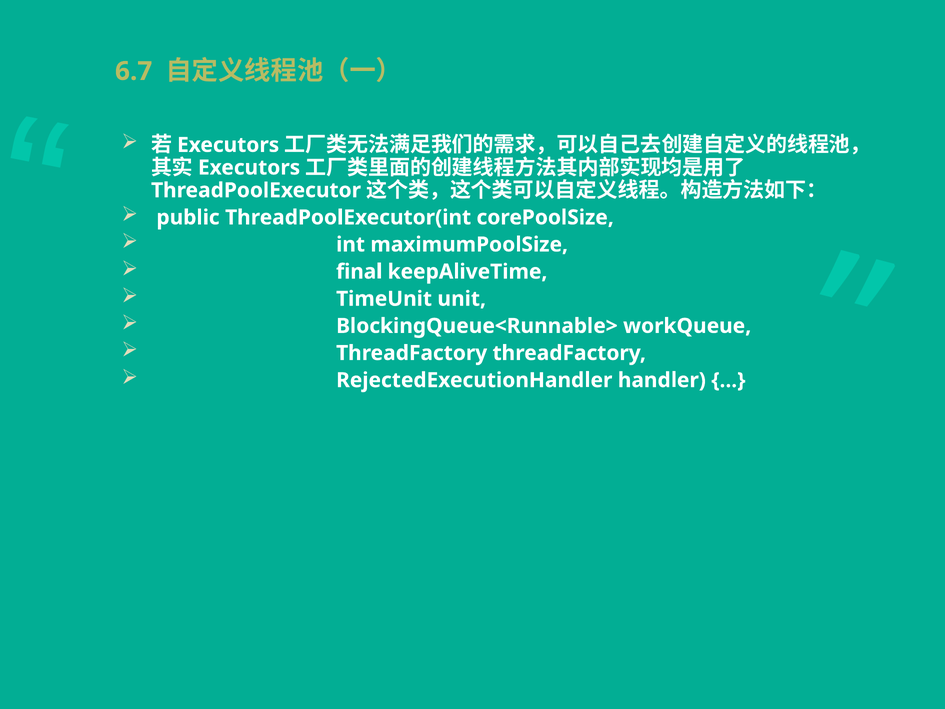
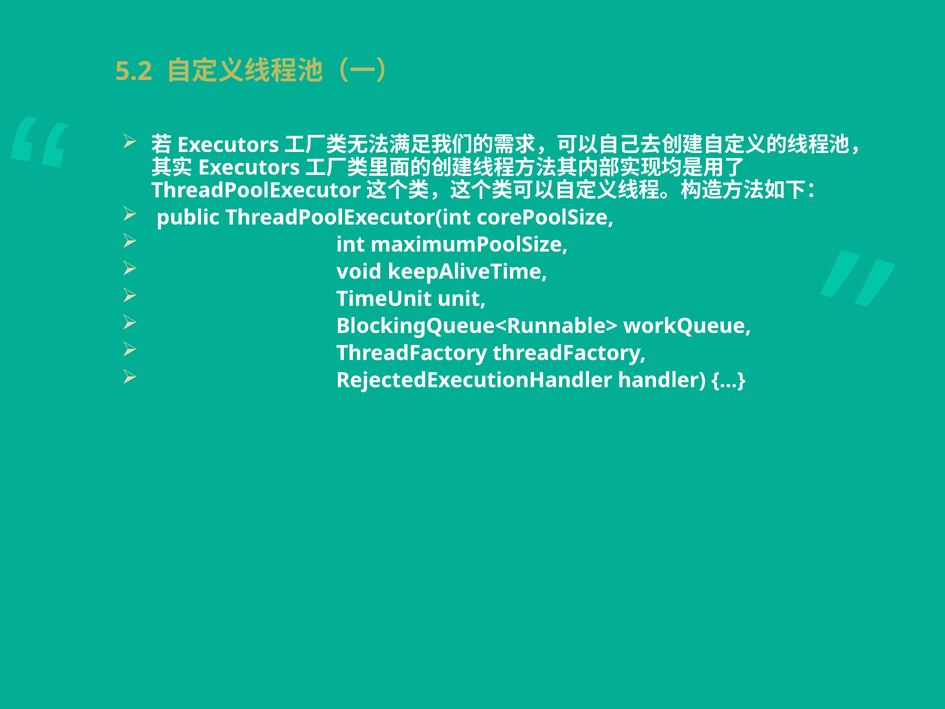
6.7: 6.7 -> 5.2
final: final -> void
